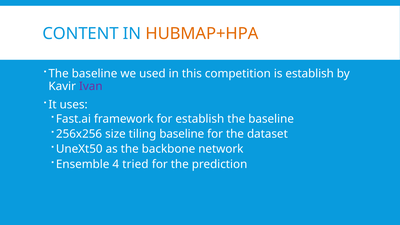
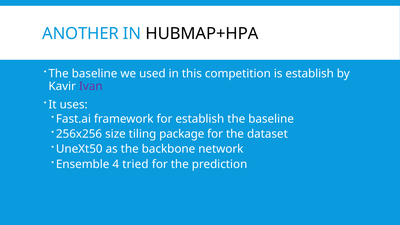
CONTENT: CONTENT -> ANOTHER
HUBMAP+HPA colour: orange -> black
tiling baseline: baseline -> package
